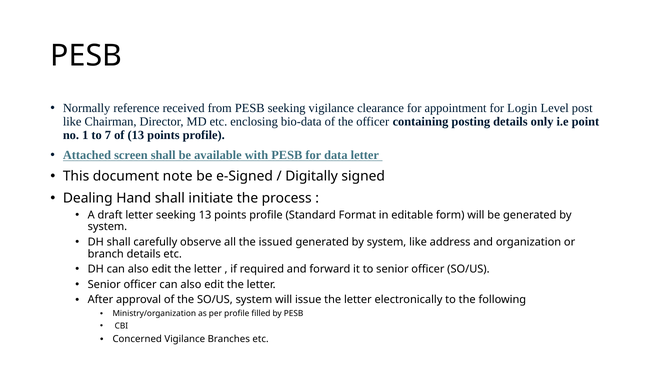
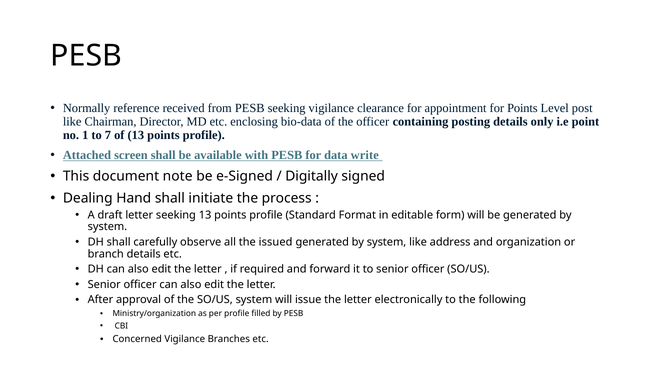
for Login: Login -> Points
data letter: letter -> write
